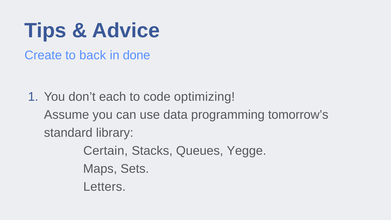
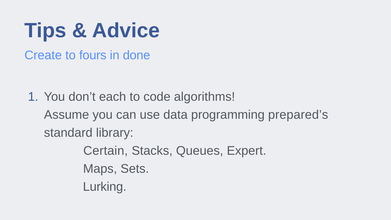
back: back -> fours
optimizing: optimizing -> algorithms
tomorrow’s: tomorrow’s -> prepared’s
Yegge: Yegge -> Expert
Letters: Letters -> Lurking
